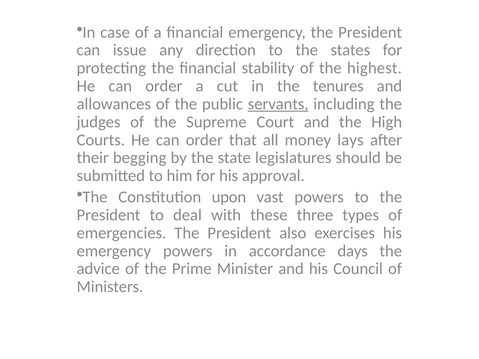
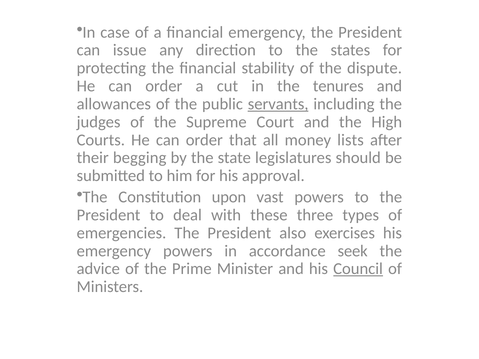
highest: highest -> dispute
lays: lays -> lists
days: days -> seek
Council underline: none -> present
